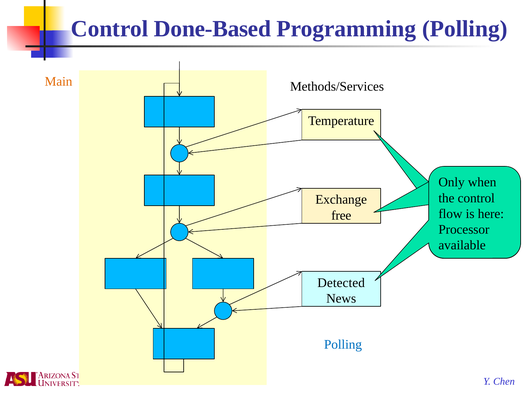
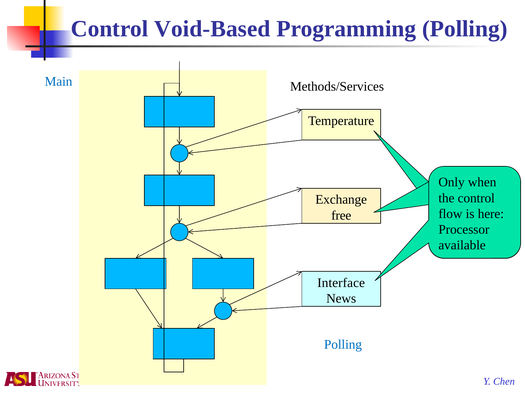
Done-Based: Done-Based -> Void-Based
Main colour: orange -> blue
Detected: Detected -> Interface
